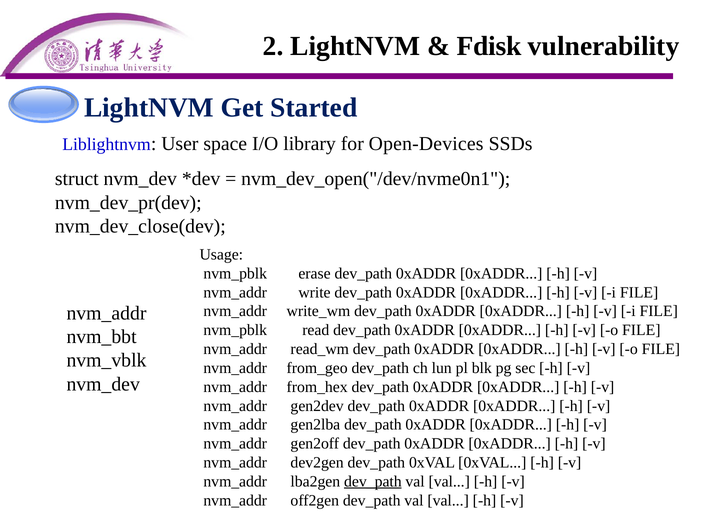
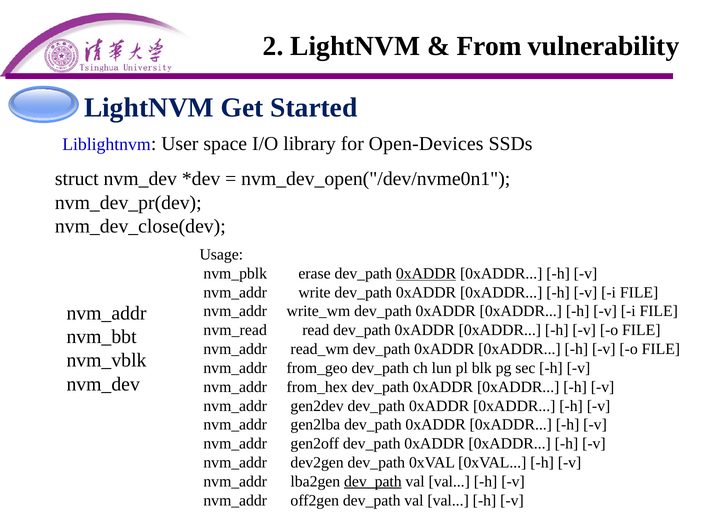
Fdisk: Fdisk -> From
0xADDR at (426, 273) underline: none -> present
nvm_pblk at (235, 330): nvm_pblk -> nvm_read
